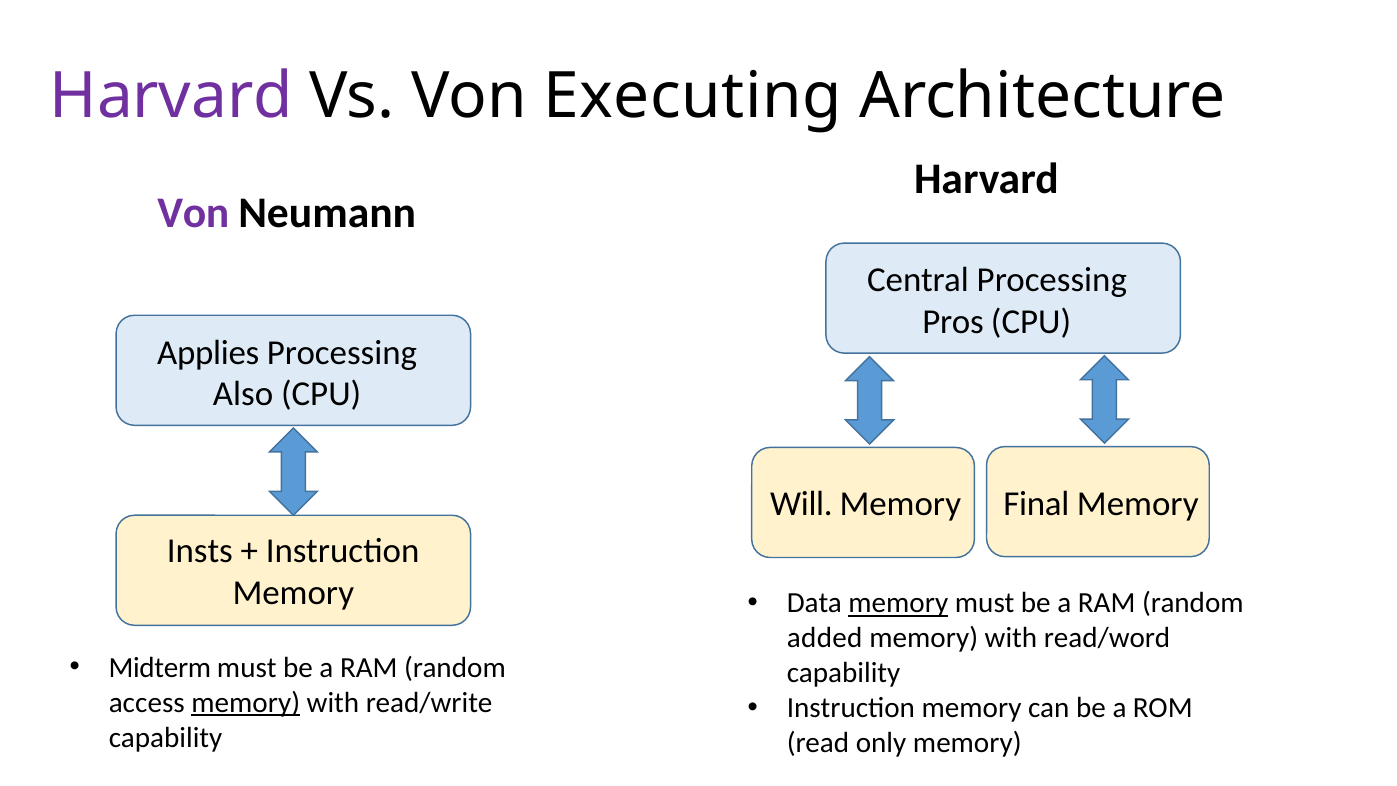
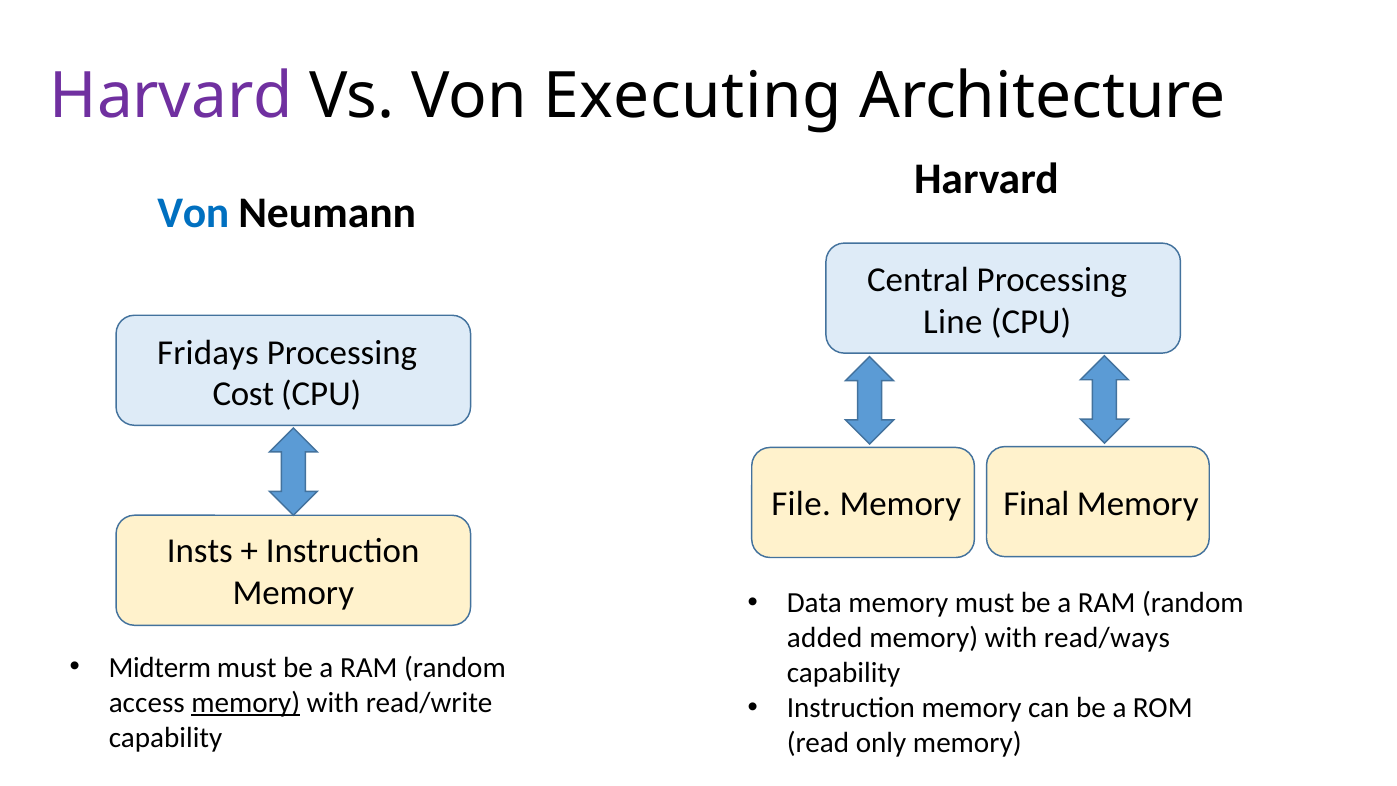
Von at (193, 213) colour: purple -> blue
Pros: Pros -> Line
Applies: Applies -> Fridays
Also: Also -> Cost
Will: Will -> File
memory at (898, 603) underline: present -> none
read/word: read/word -> read/ways
